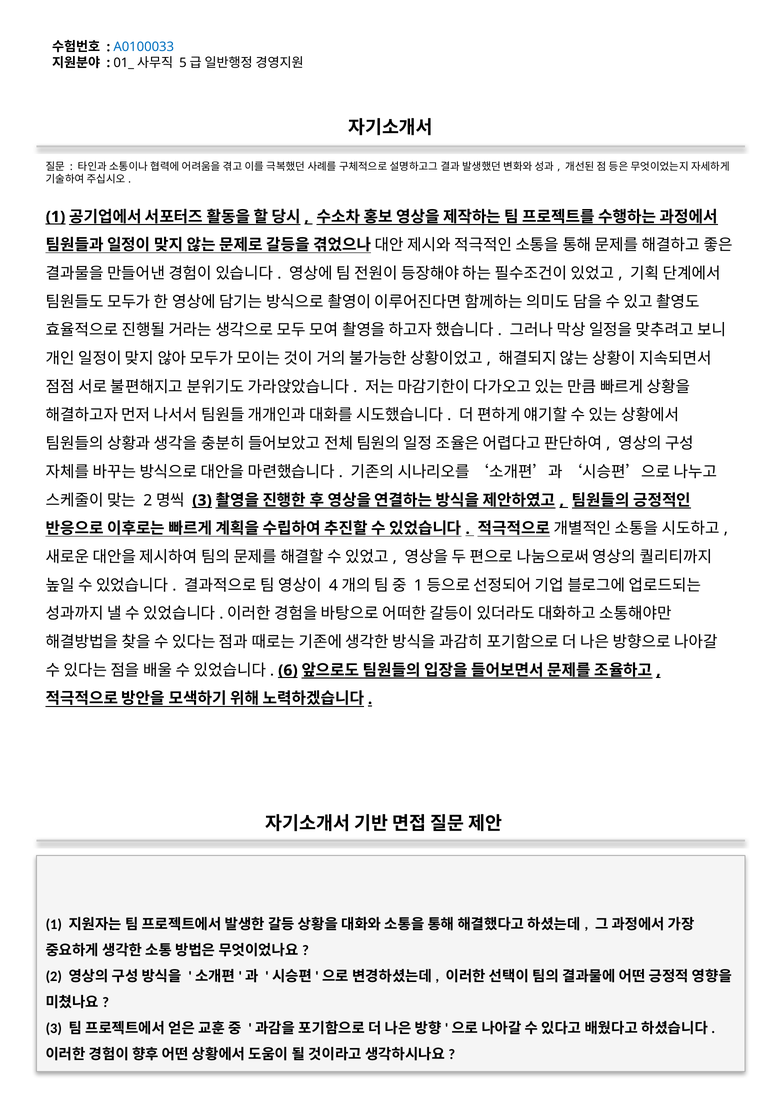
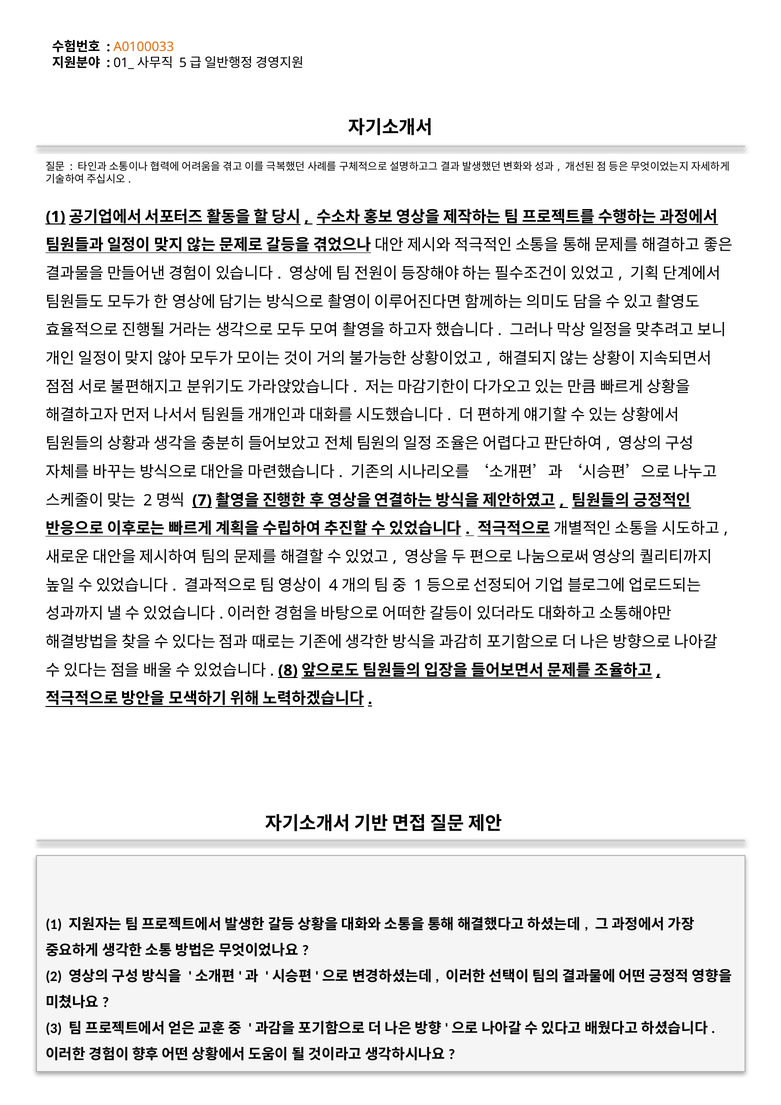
A0100033 colour: blue -> orange
3 at (202, 500): 3 -> 7
6: 6 -> 8
